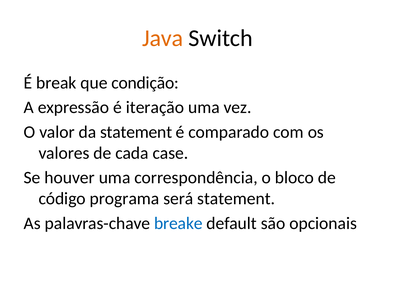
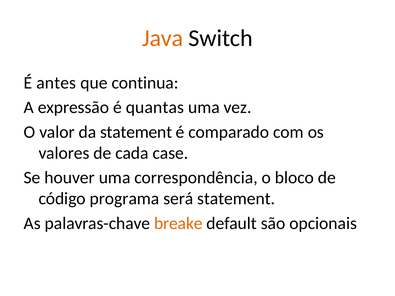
break: break -> antes
condição: condição -> continua
iteração: iteração -> quantas
breake colour: blue -> orange
